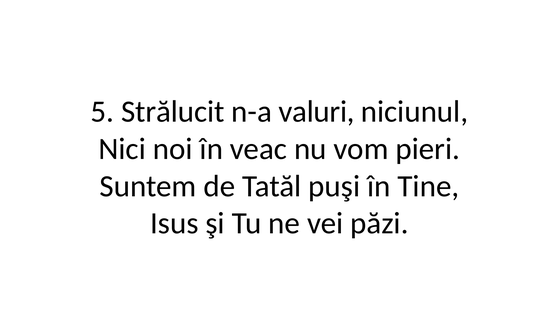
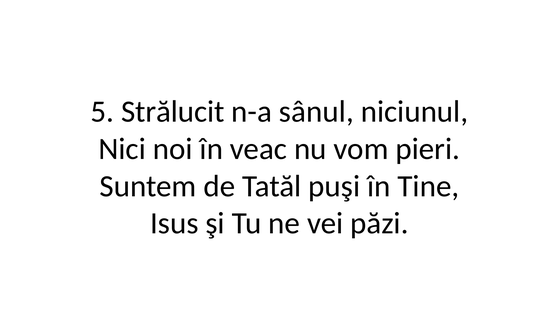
valuri: valuri -> sânul
